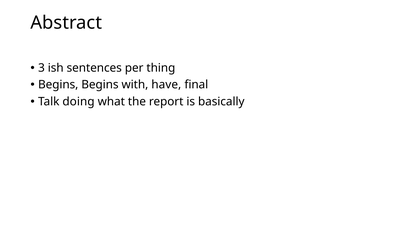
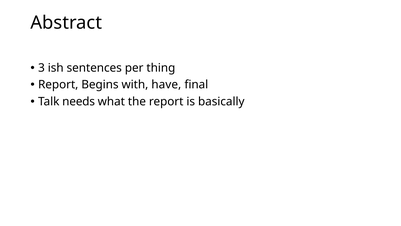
Begins at (58, 85): Begins -> Report
doing: doing -> needs
